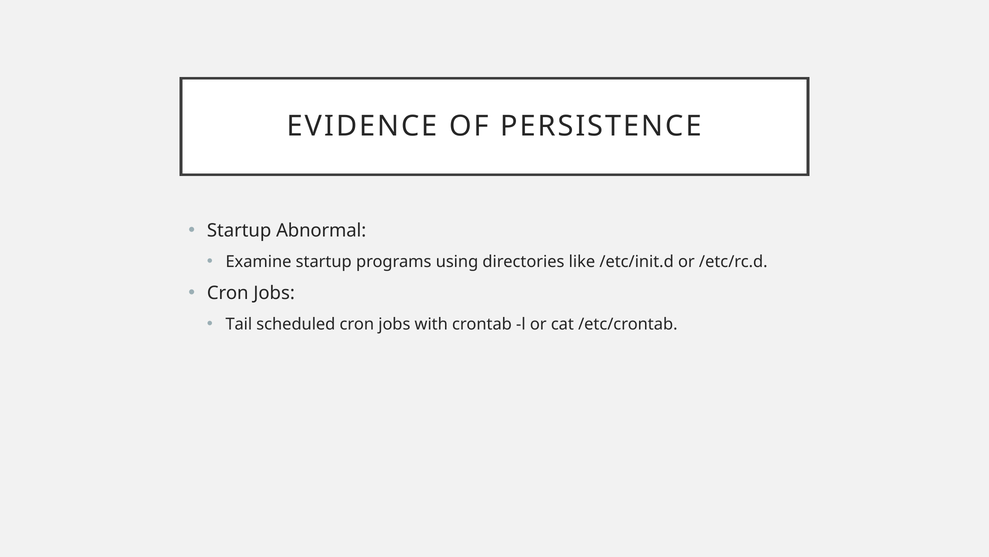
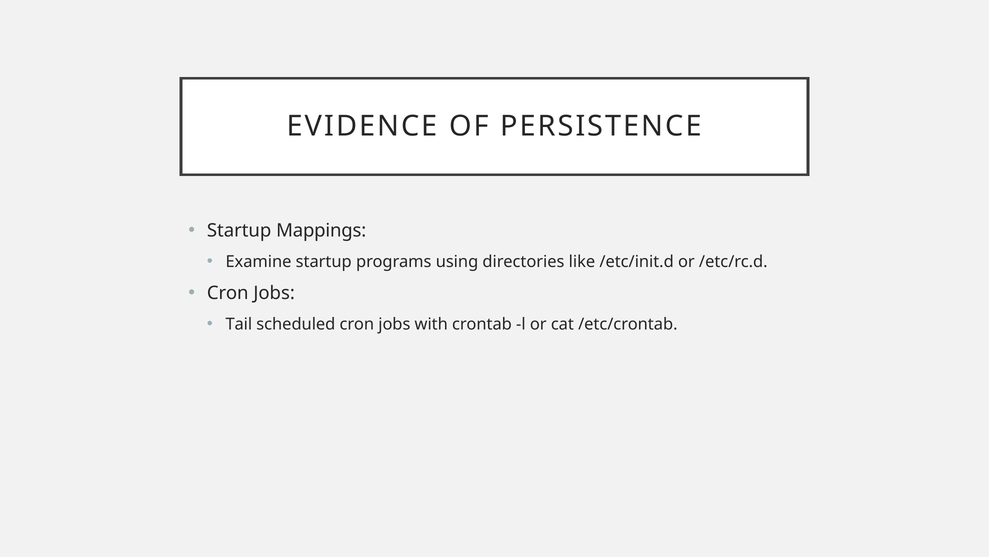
Abnormal: Abnormal -> Mappings
